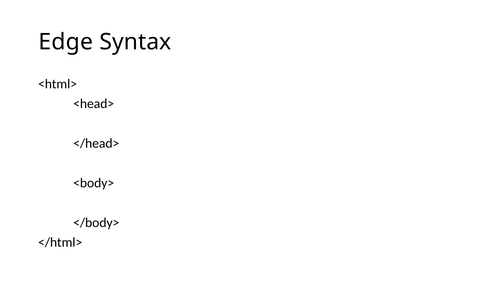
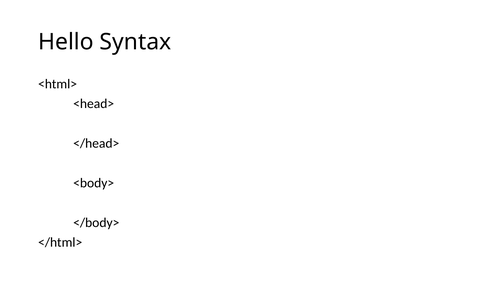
Edge: Edge -> Hello
